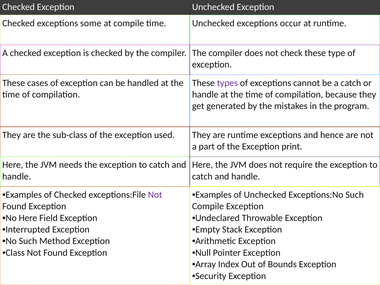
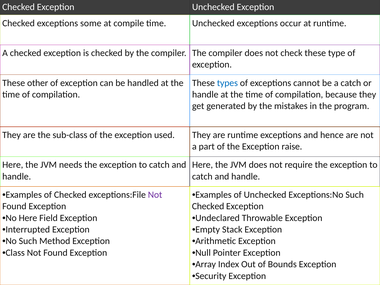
cases: cases -> other
types colour: purple -> blue
print: print -> raise
Compile at (208, 206): Compile -> Checked
